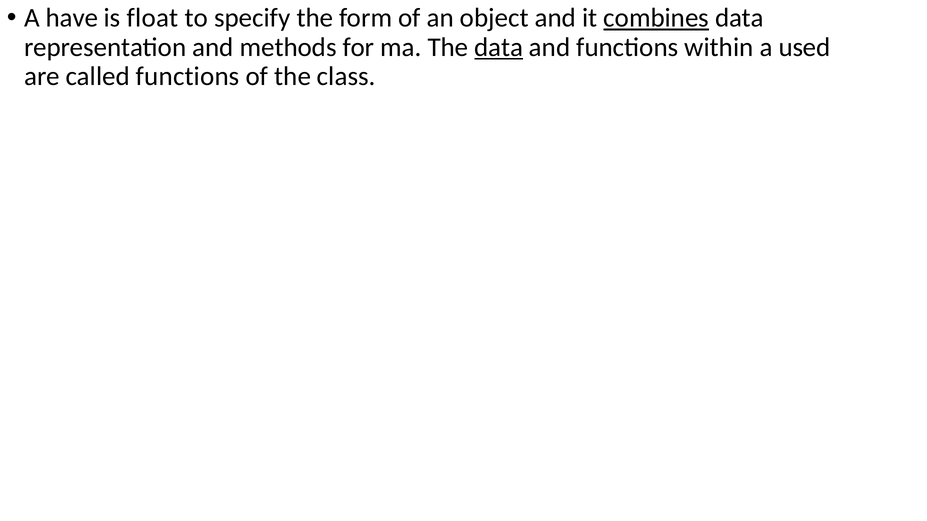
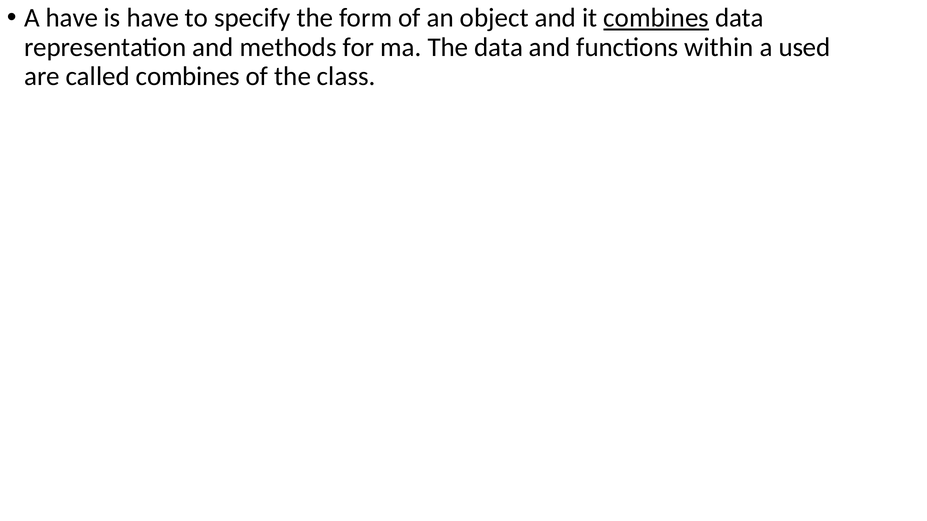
is float: float -> have
data at (499, 47) underline: present -> none
called functions: functions -> combines
